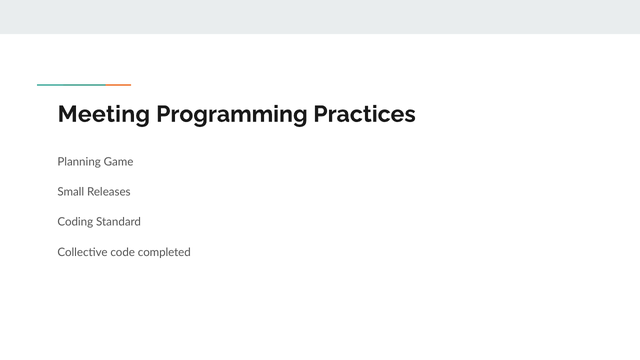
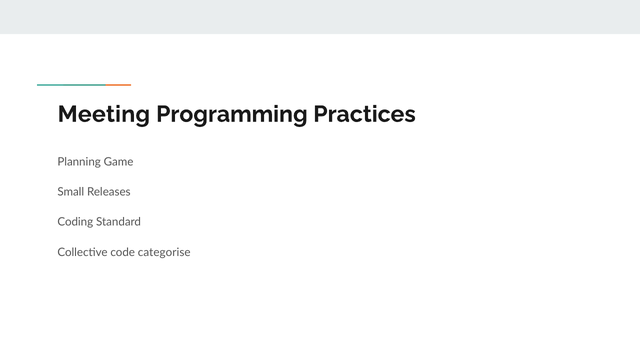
completed: completed -> categorise
